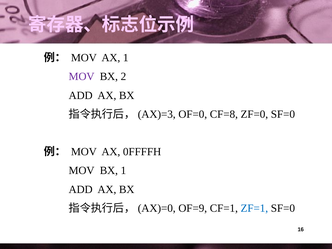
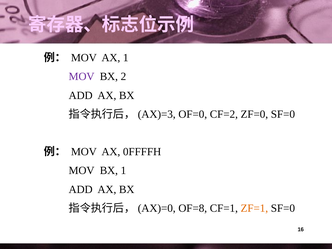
CF=8: CF=8 -> CF=2
OF=9: OF=9 -> OF=8
ZF=1 colour: blue -> orange
